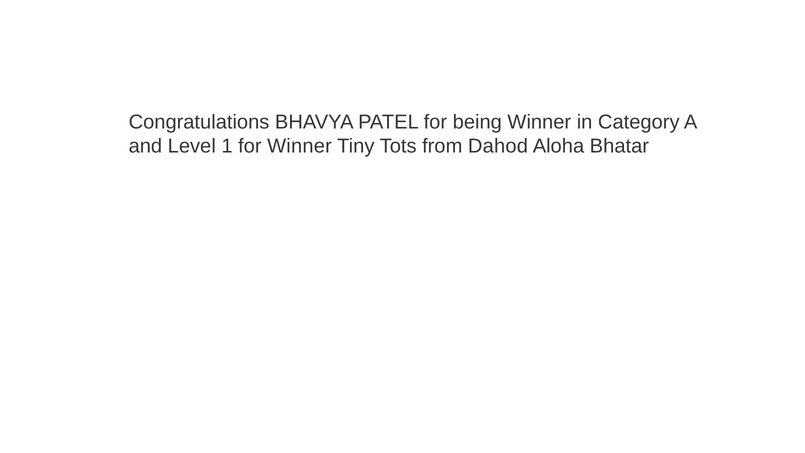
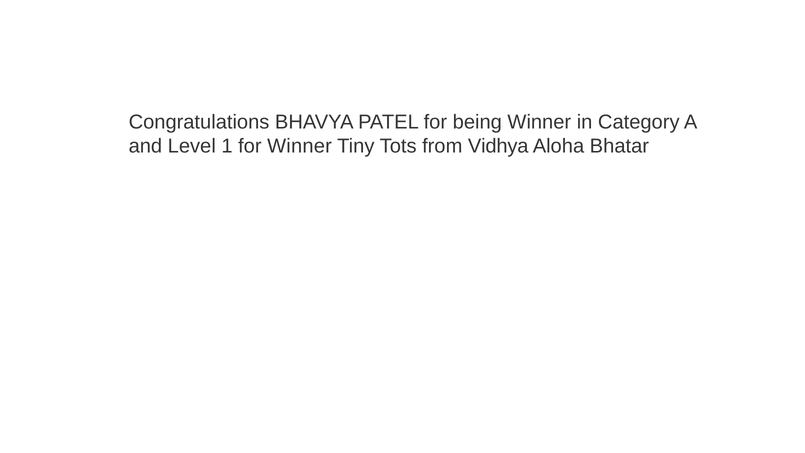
Dahod: Dahod -> Vidhya
